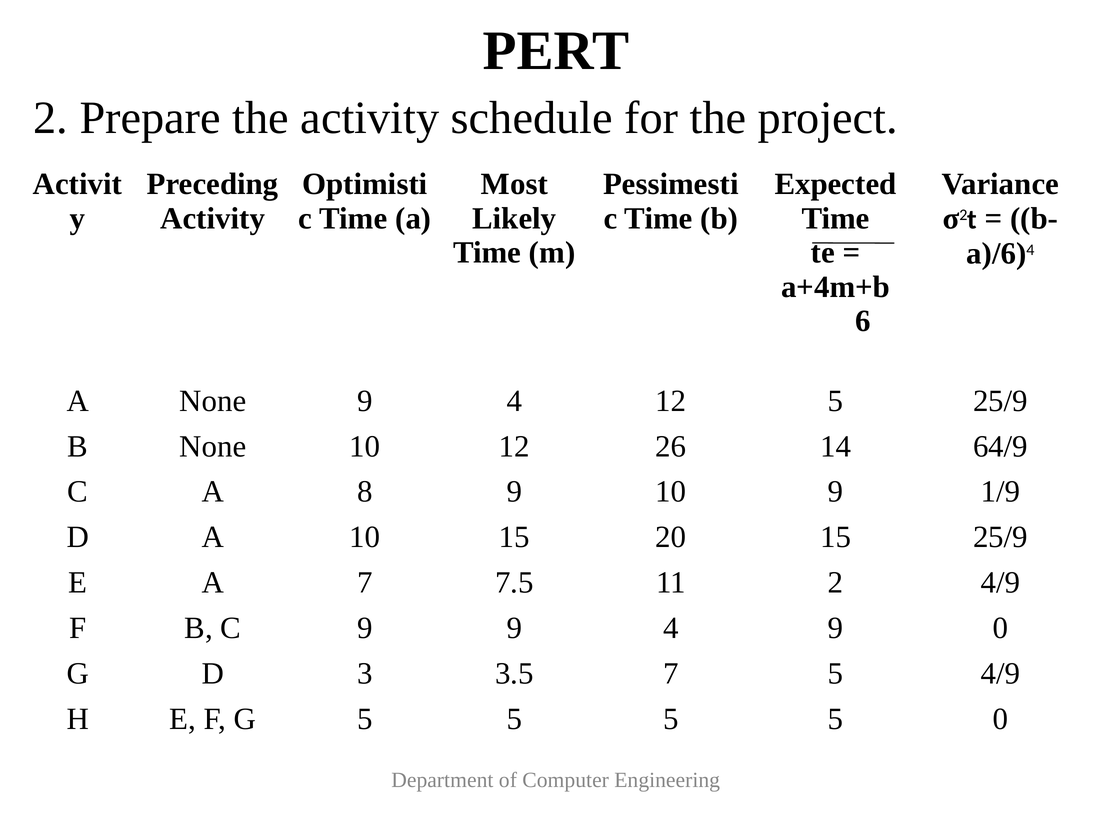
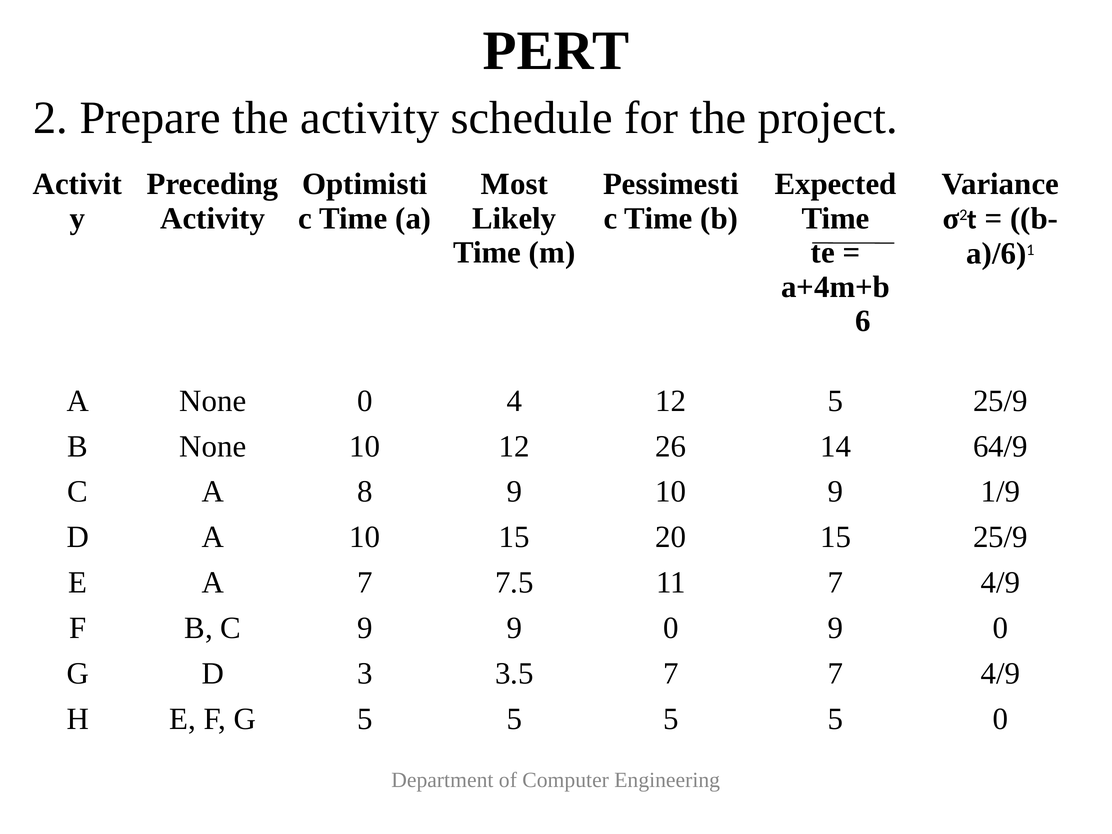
4 at (1030, 250): 4 -> 1
None 9: 9 -> 0
11 2: 2 -> 7
9 9 4: 4 -> 0
7 5: 5 -> 7
